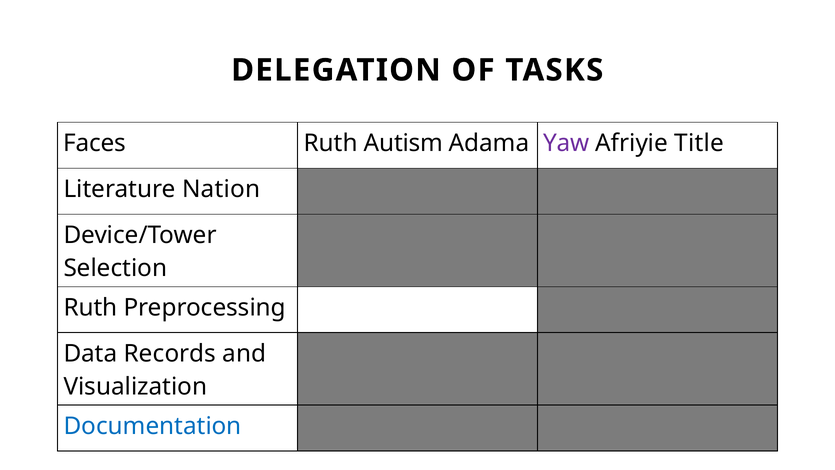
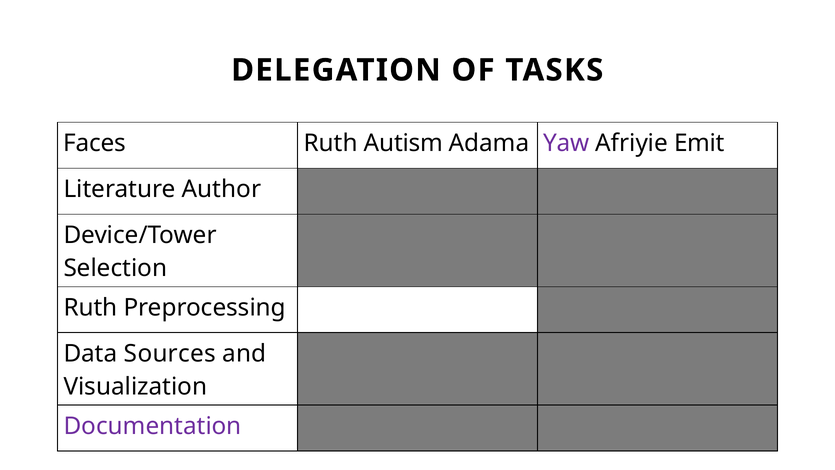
Title: Title -> Emit
Nation: Nation -> Author
Records: Records -> Sources
Documentation colour: blue -> purple
